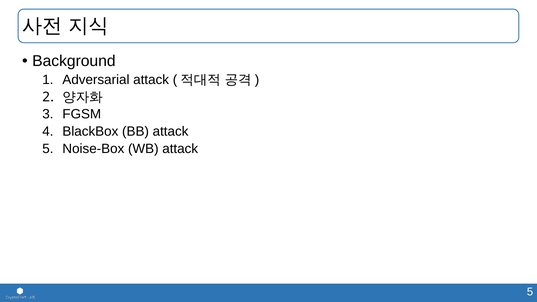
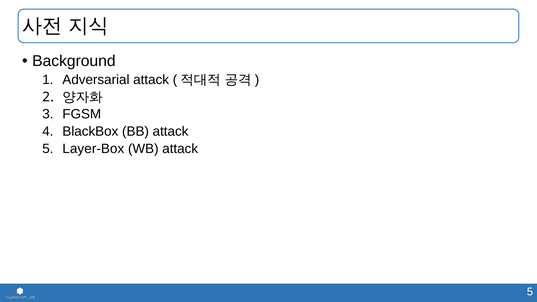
Noise-Box: Noise-Box -> Layer-Box
